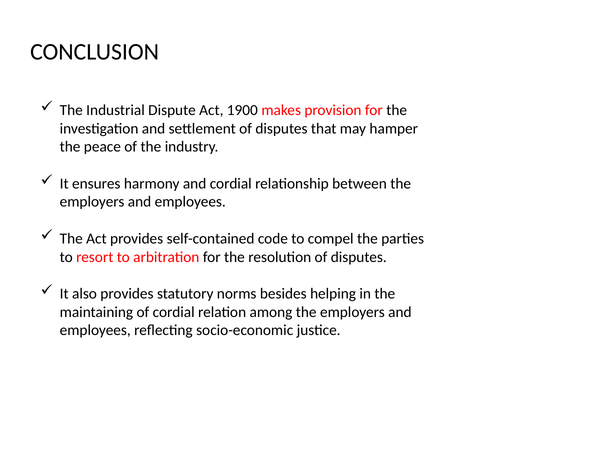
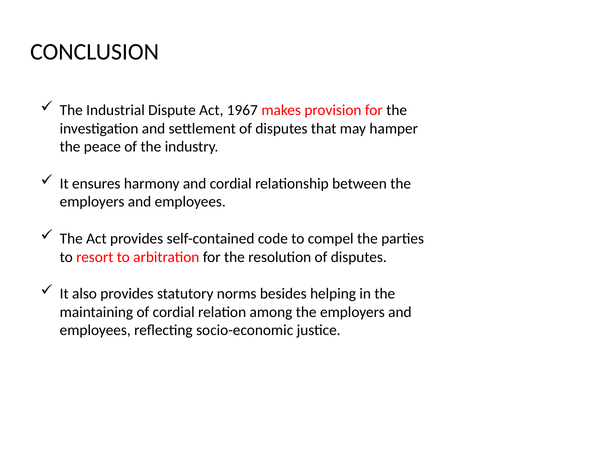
1900: 1900 -> 1967
